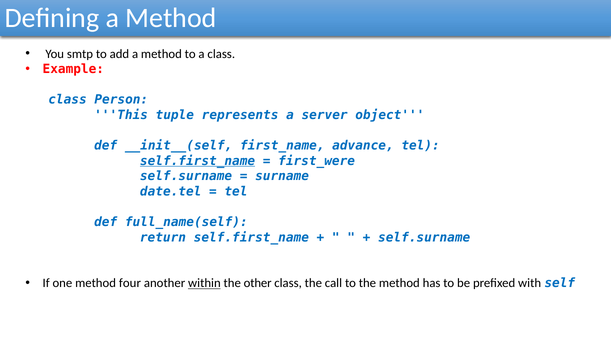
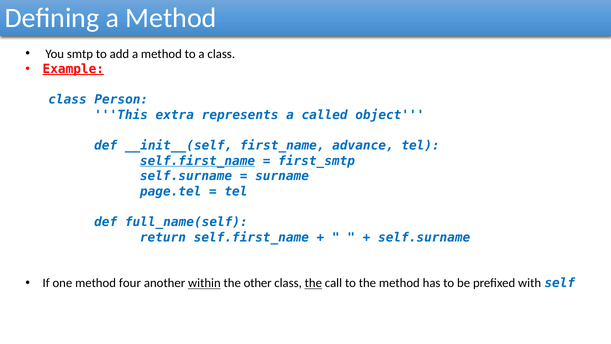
Example underline: none -> present
tuple: tuple -> extra
server: server -> called
first_were: first_were -> first_smtp
date.tel: date.tel -> page.tel
the at (313, 283) underline: none -> present
